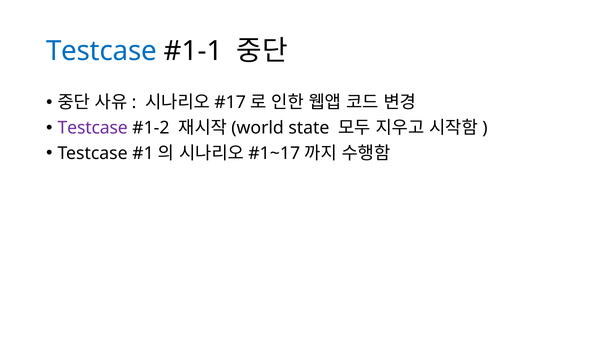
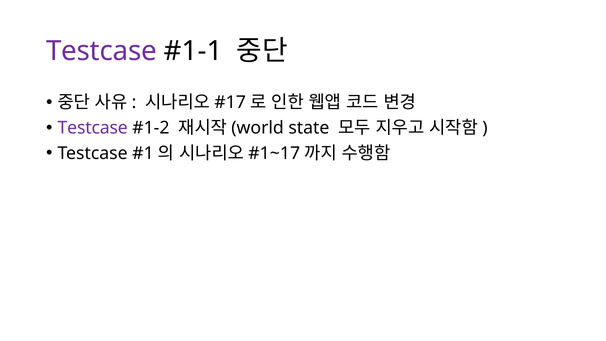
Testcase at (101, 51) colour: blue -> purple
